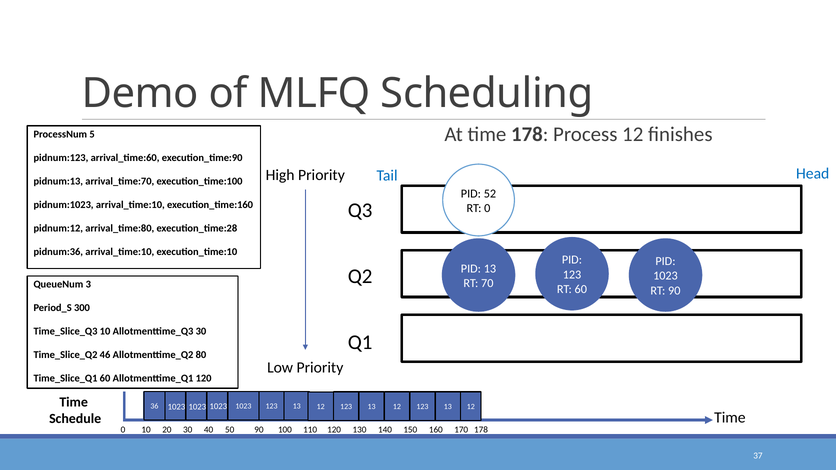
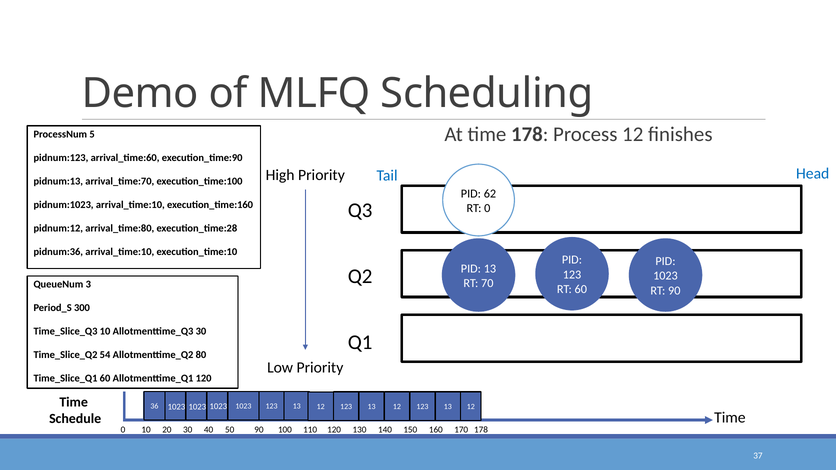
52: 52 -> 62
46: 46 -> 54
